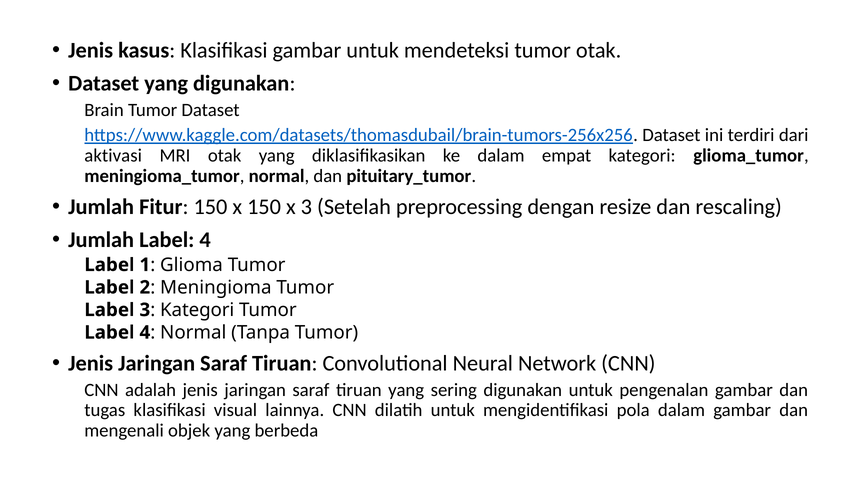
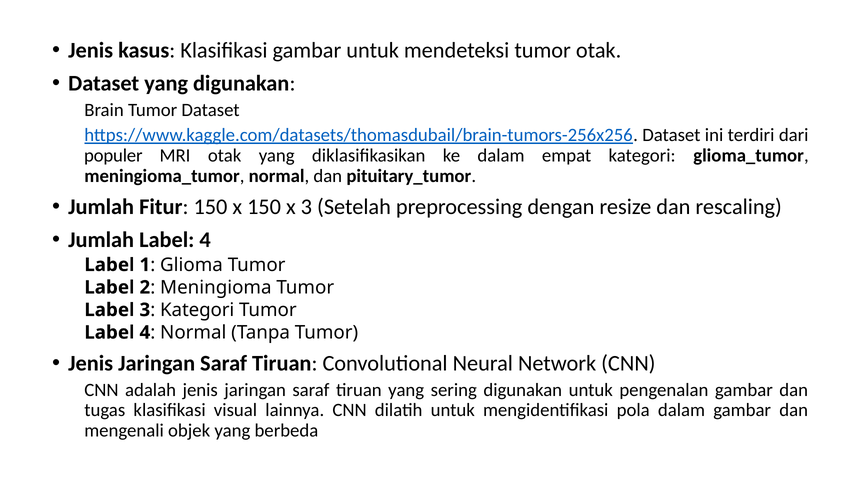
aktivasi: aktivasi -> populer
